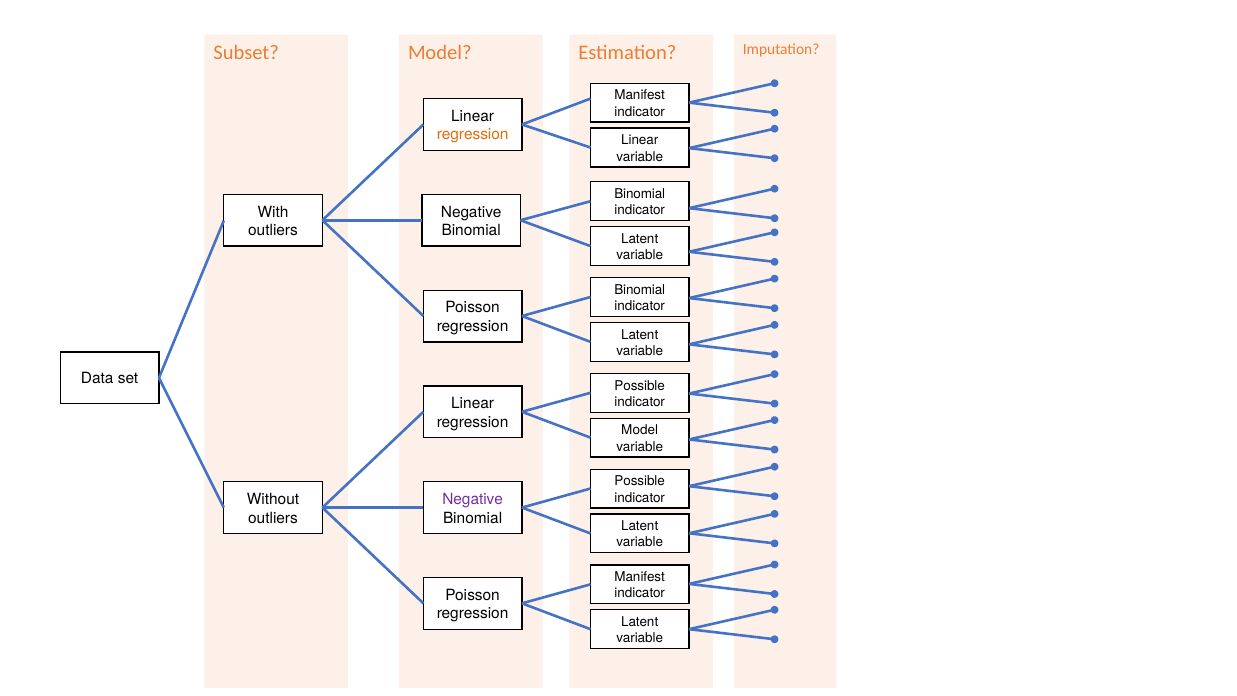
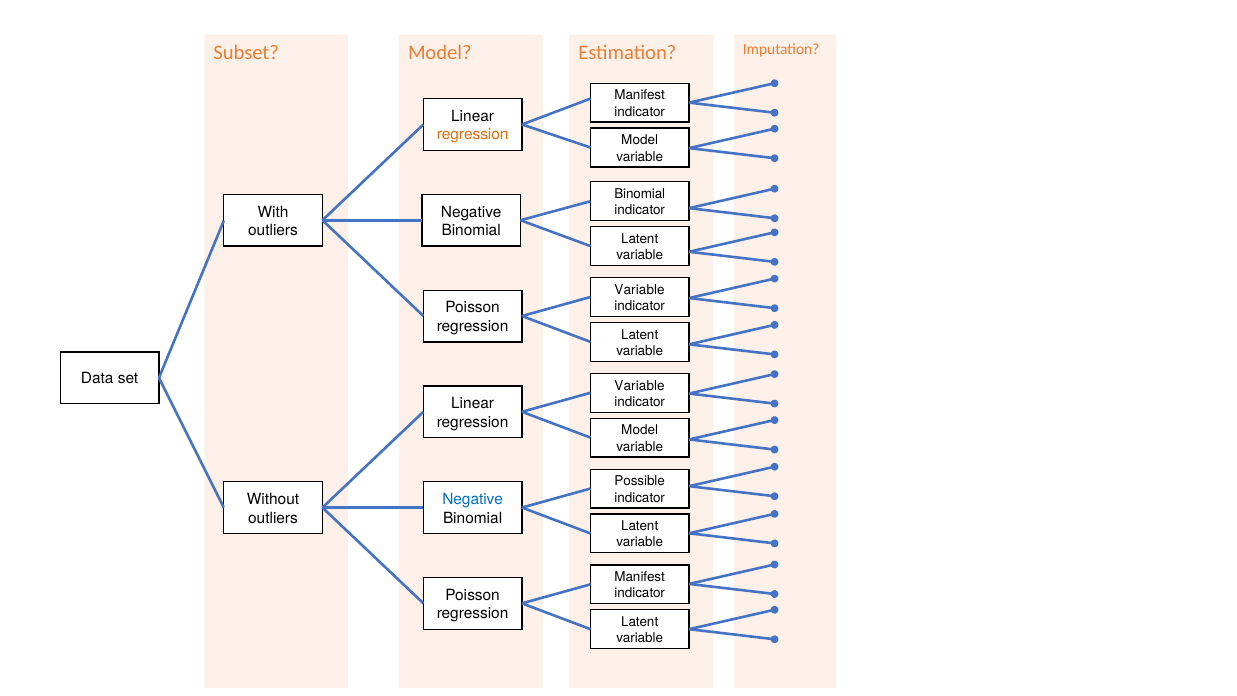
Linear at (640, 140): Linear -> Model
Binomial at (640, 290): Binomial -> Variable
Possible at (640, 386): Possible -> Variable
Negative at (473, 499) colour: purple -> blue
